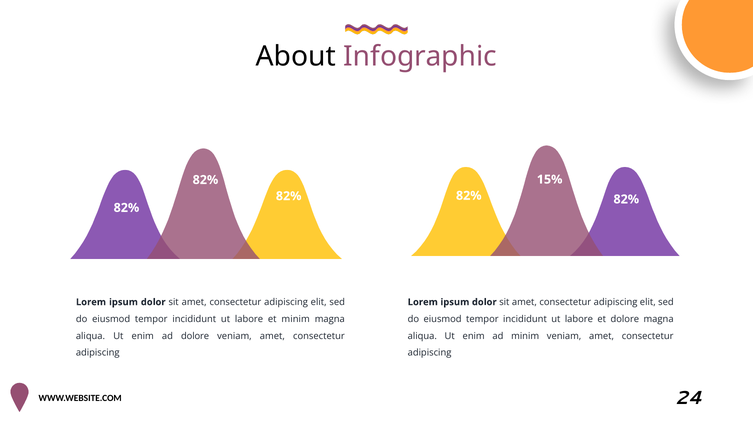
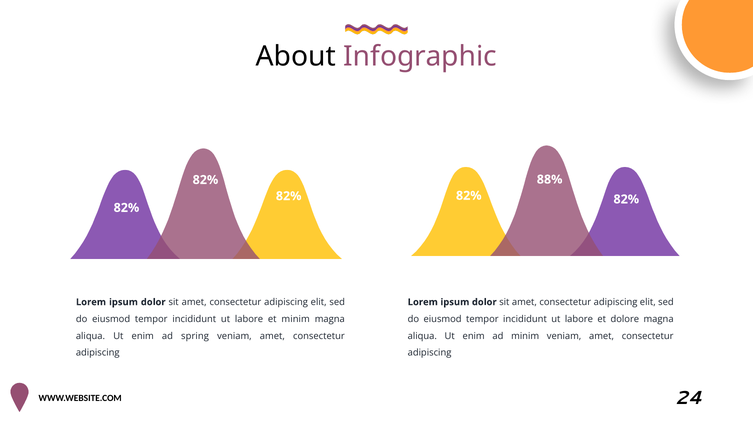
15%: 15% -> 88%
ad dolore: dolore -> spring
